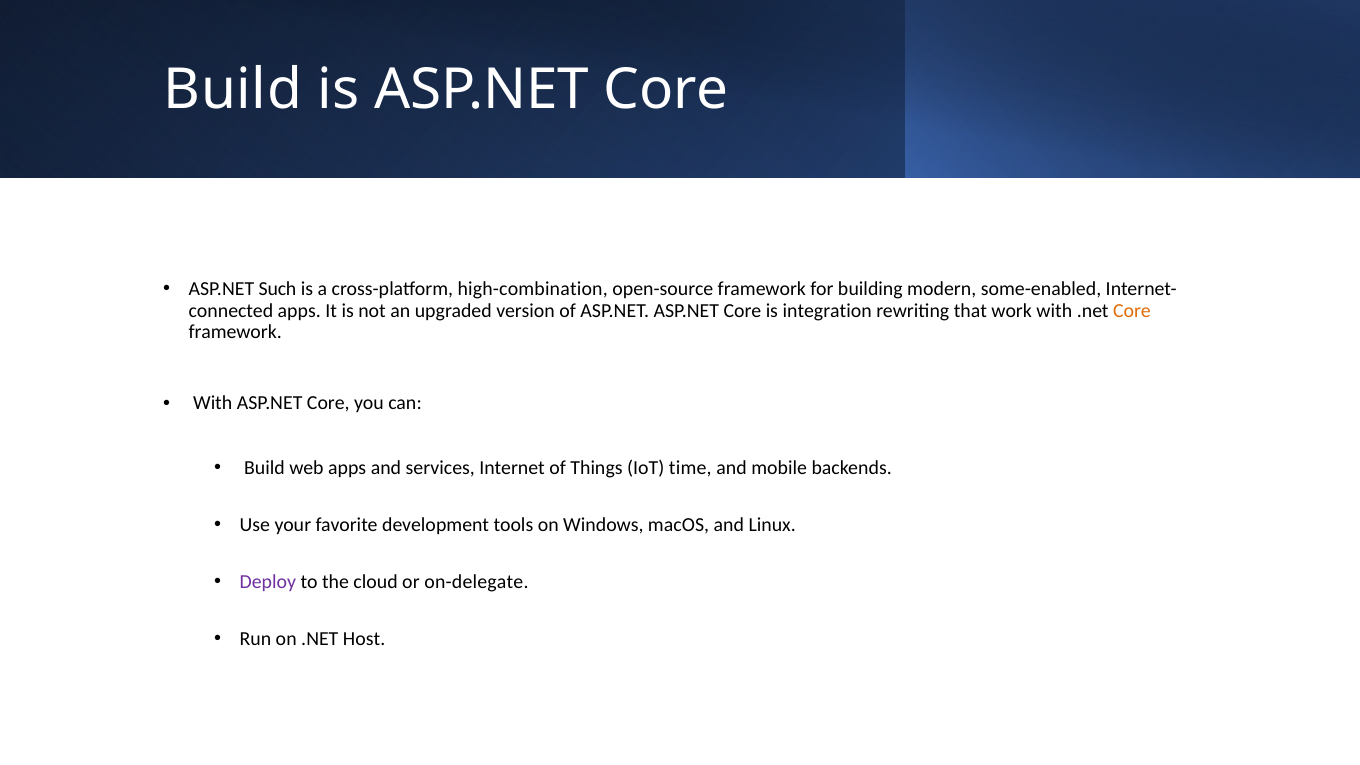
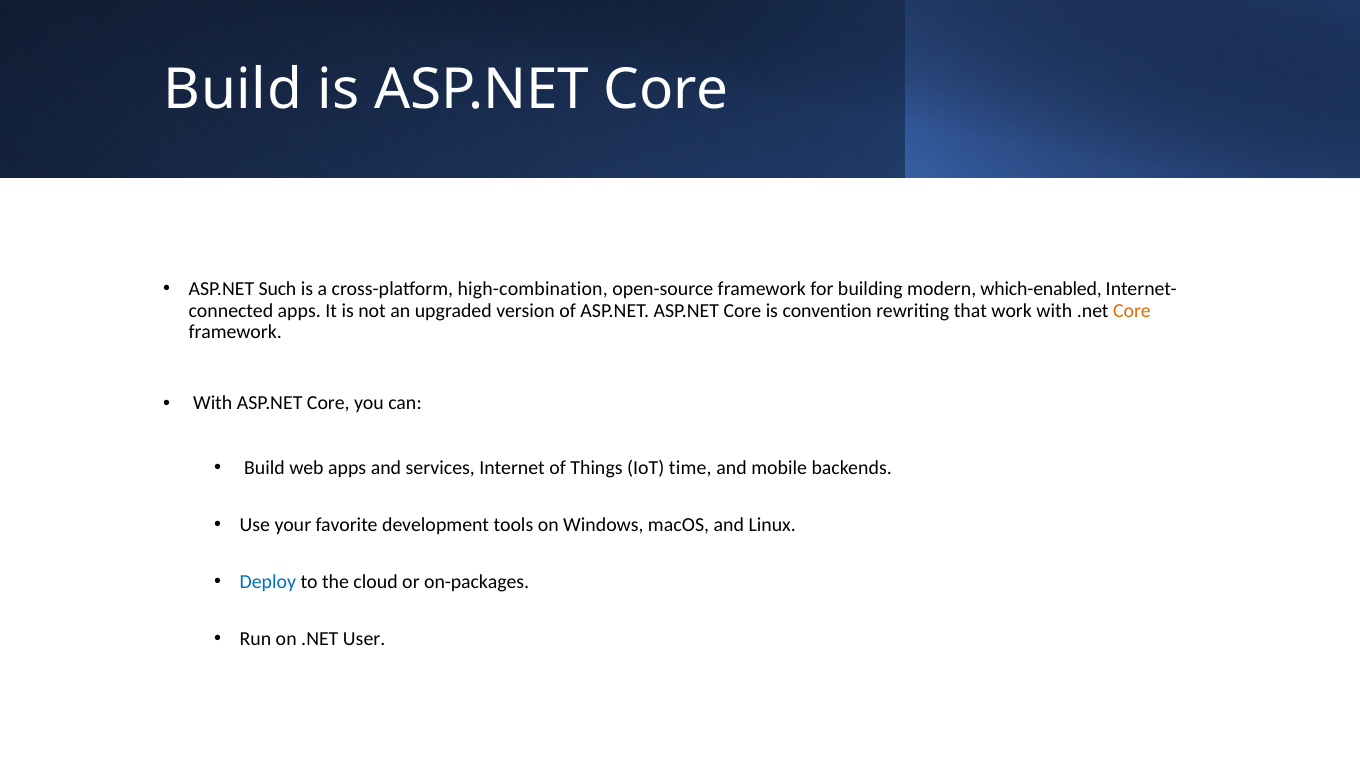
some-enabled: some-enabled -> which-enabled
integration: integration -> convention
Deploy colour: purple -> blue
on-delegate: on-delegate -> on-packages
Host: Host -> User
